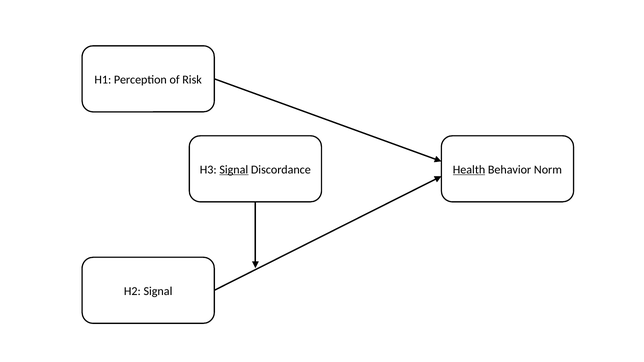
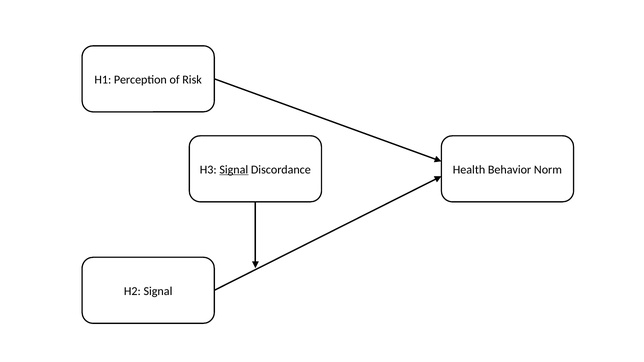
Health underline: present -> none
